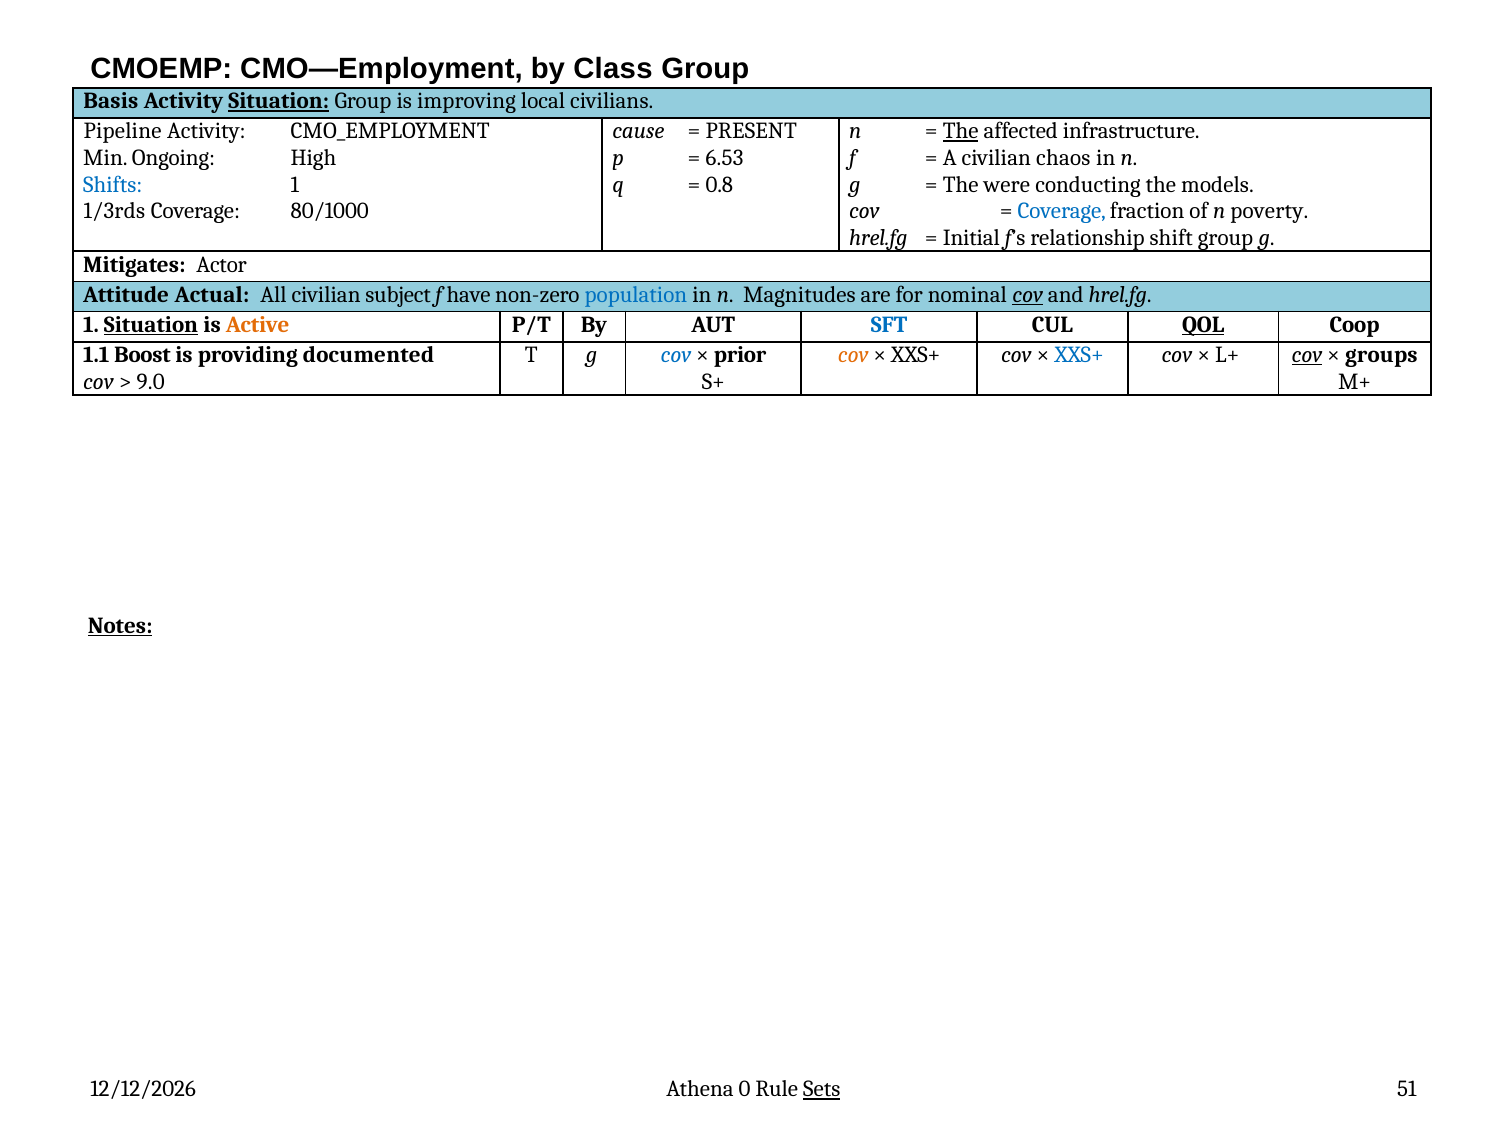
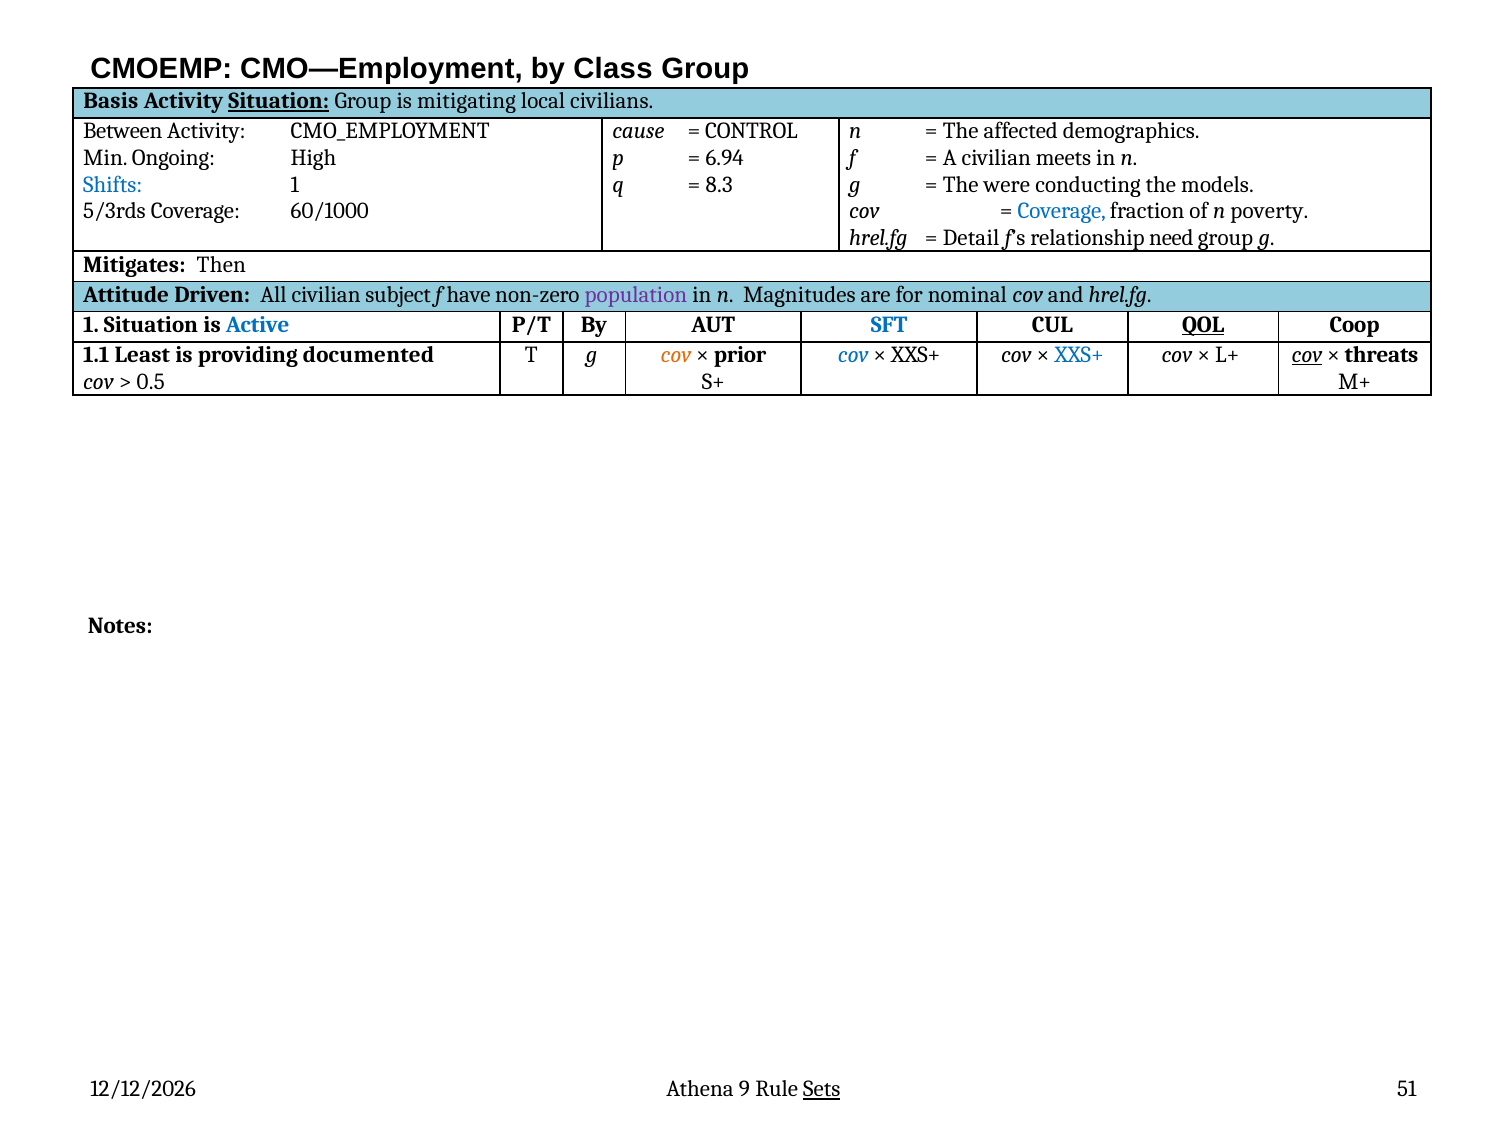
improving: improving -> mitigating
Pipeline: Pipeline -> Between
PRESENT: PRESENT -> CONTROL
The at (961, 131) underline: present -> none
infrastructure: infrastructure -> demographics
6.53: 6.53 -> 6.94
chaos: chaos -> meets
0.8: 0.8 -> 8.3
1/3rds: 1/3rds -> 5/3rds
80/1000: 80/1000 -> 60/1000
Initial: Initial -> Detail
shift: shift -> need
Actor: Actor -> Then
Actual: Actual -> Driven
population colour: blue -> purple
cov at (1028, 295) underline: present -> none
Situation at (151, 325) underline: present -> none
Active colour: orange -> blue
Boost: Boost -> Least
cov at (676, 355) colour: blue -> orange
cov at (853, 355) colour: orange -> blue
groups: groups -> threats
9.0: 9.0 -> 0.5
Notes underline: present -> none
0: 0 -> 9
